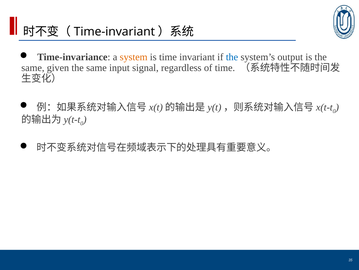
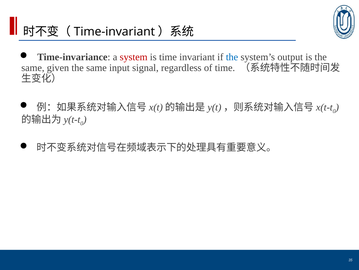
system colour: orange -> red
